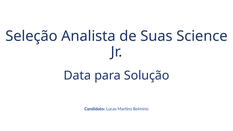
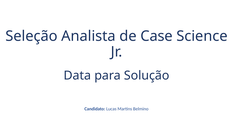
Suas: Suas -> Case
